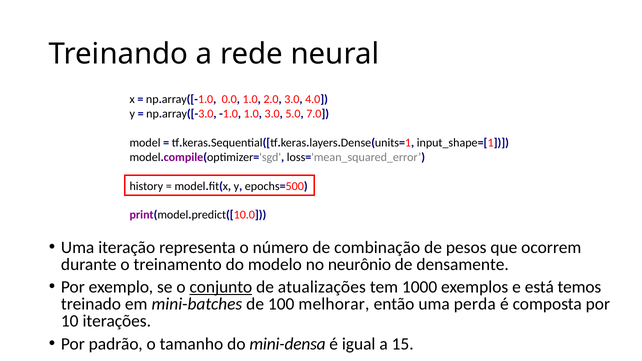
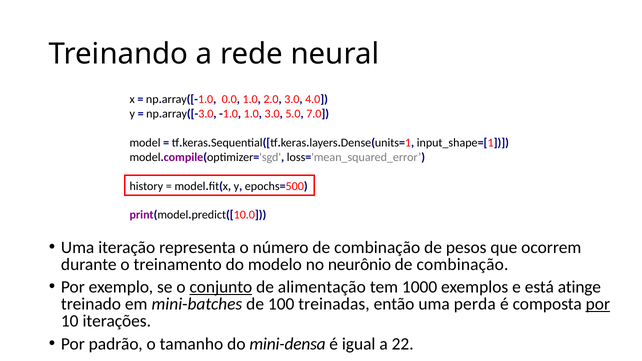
densamente at (463, 264): densamente -> combinação
atualizações: atualizações -> alimentação
temos: temos -> atinge
melhorar: melhorar -> treinadas
por at (598, 304) underline: none -> present
15: 15 -> 22
